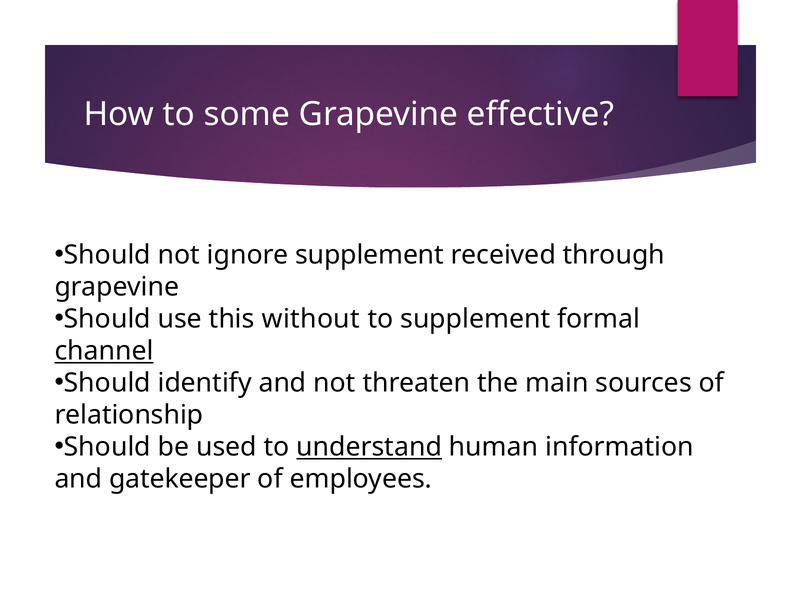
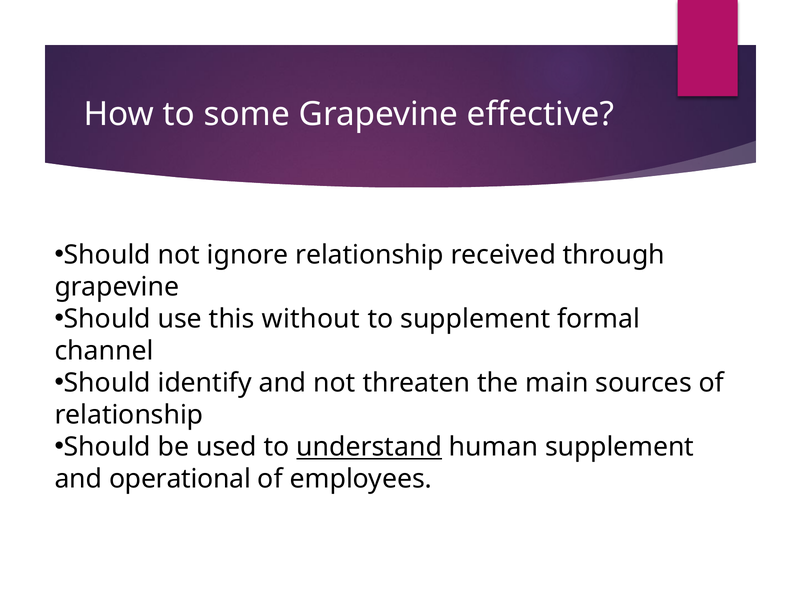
ignore supplement: supplement -> relationship
channel underline: present -> none
human information: information -> supplement
gatekeeper: gatekeeper -> operational
